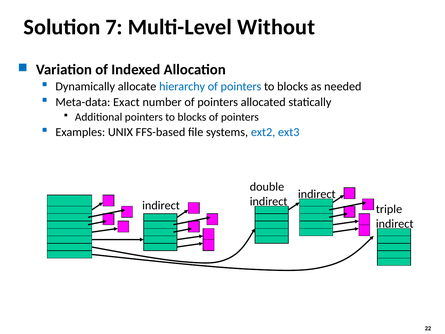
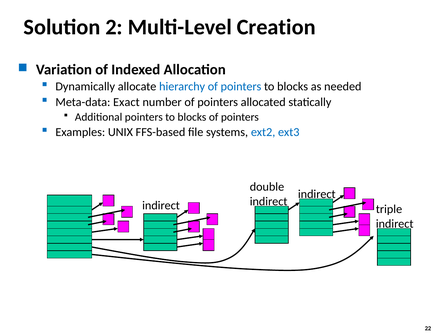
7: 7 -> 2
Without: Without -> Creation
